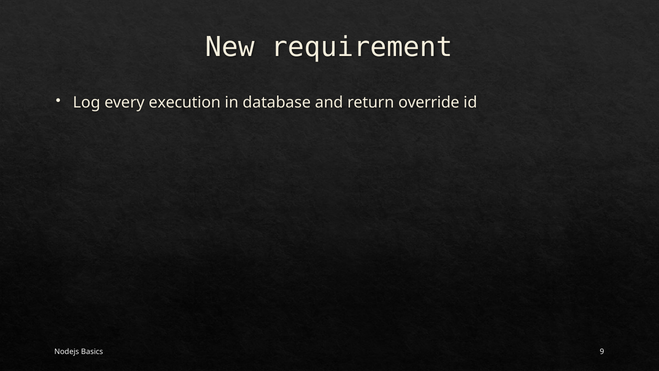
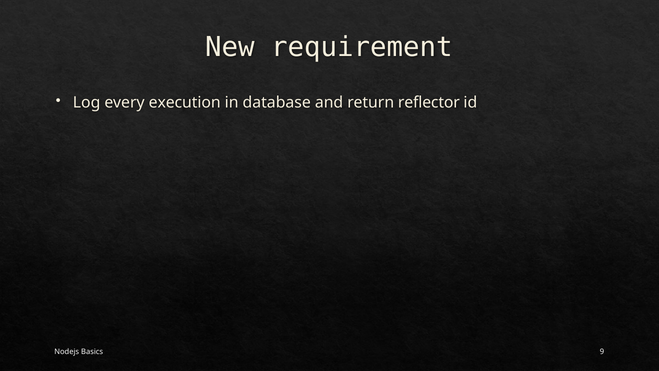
override: override -> reflector
